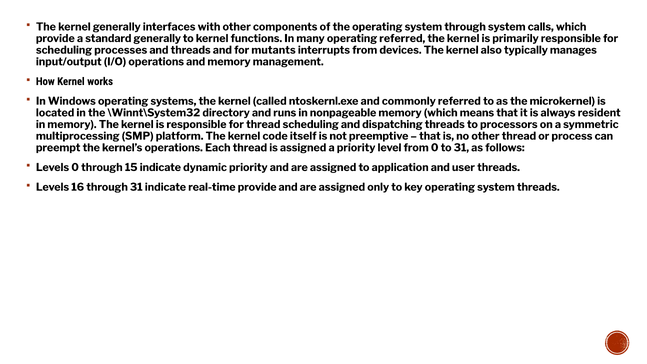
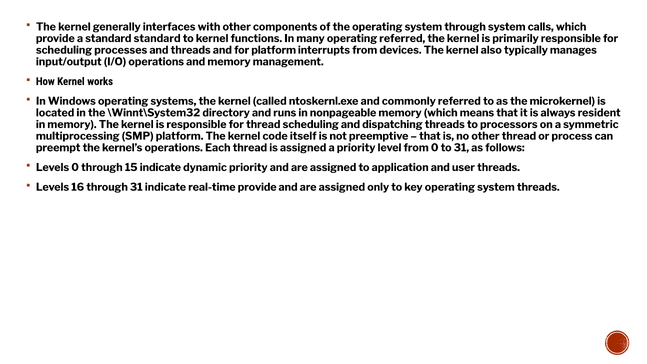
standard generally: generally -> standard
for mutants: mutants -> platform
